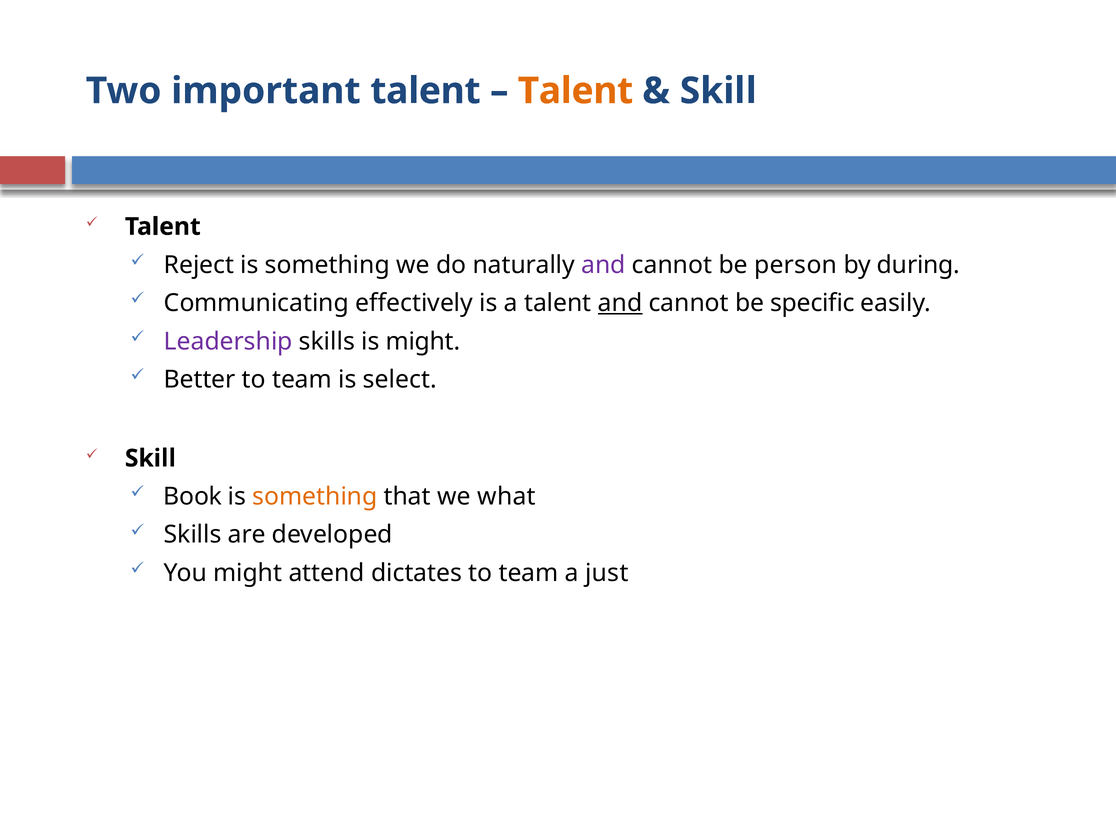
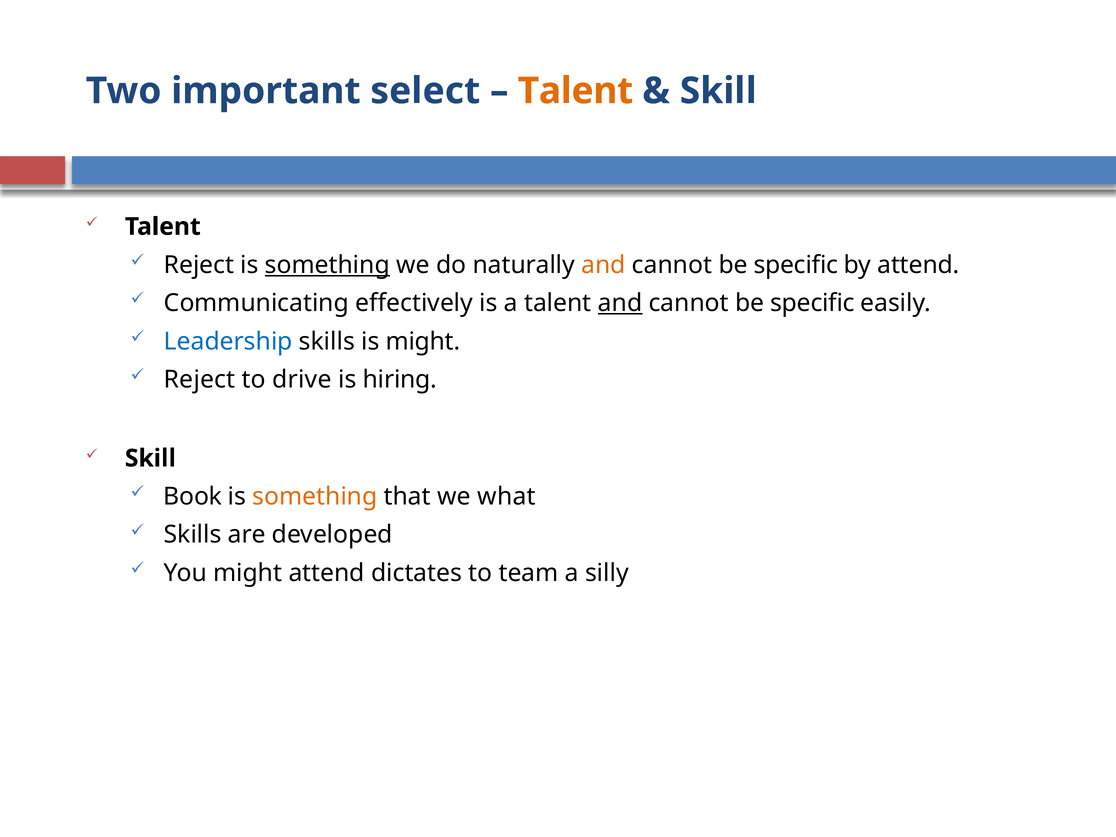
important talent: talent -> select
something at (327, 265) underline: none -> present
and at (603, 265) colour: purple -> orange
person at (796, 265): person -> specific
by during: during -> attend
Leadership colour: purple -> blue
Better at (200, 380): Better -> Reject
team at (302, 380): team -> drive
select: select -> hiring
just: just -> silly
